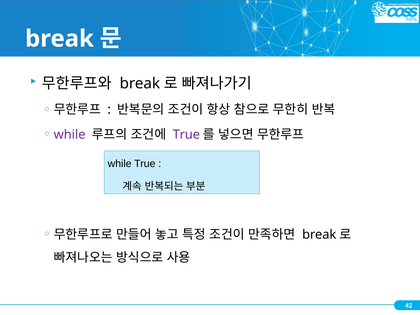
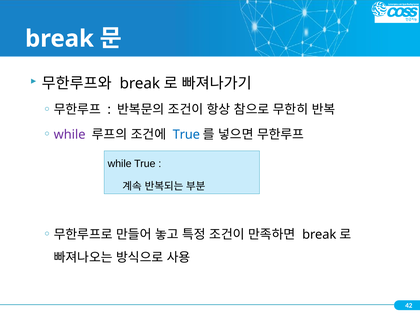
True at (186, 135) colour: purple -> blue
